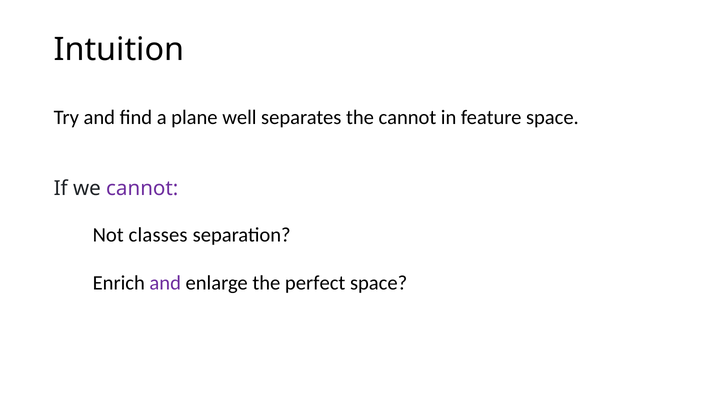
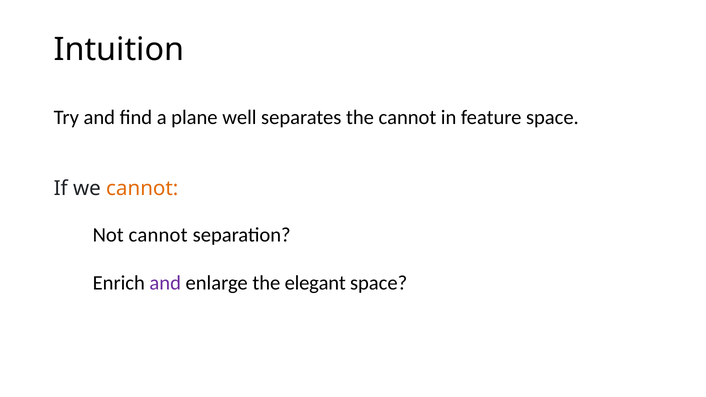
cannot at (142, 189) colour: purple -> orange
Not classes: classes -> cannot
perfect: perfect -> elegant
